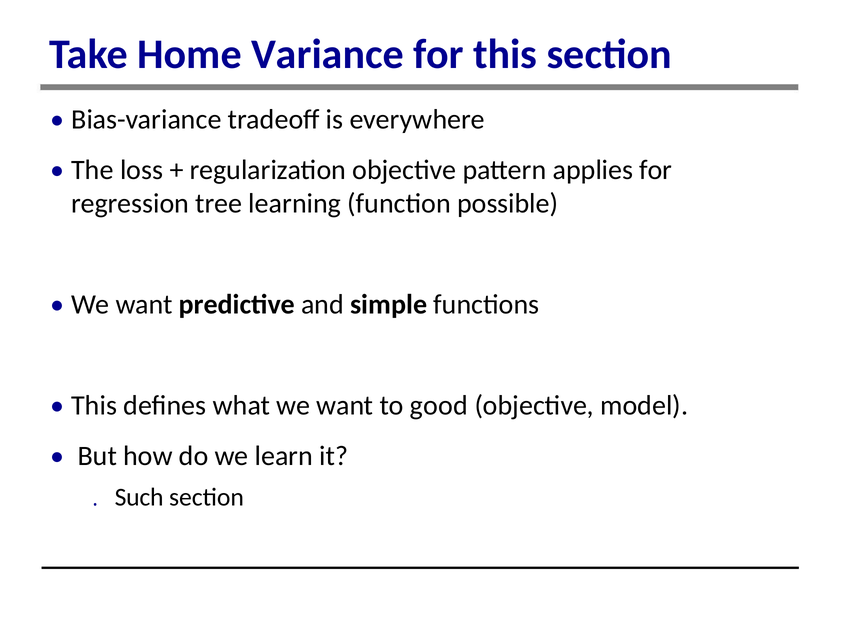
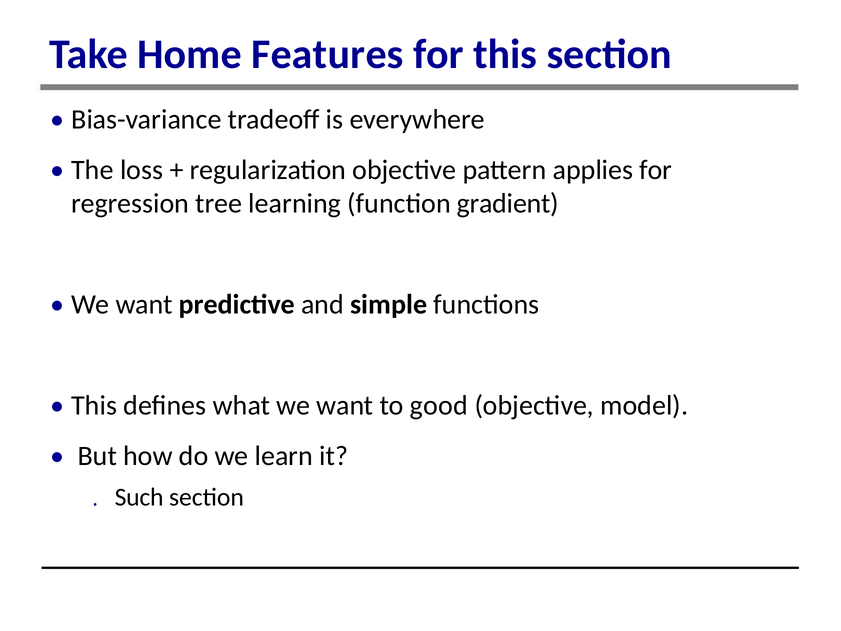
Variance: Variance -> Features
possible: possible -> gradient
